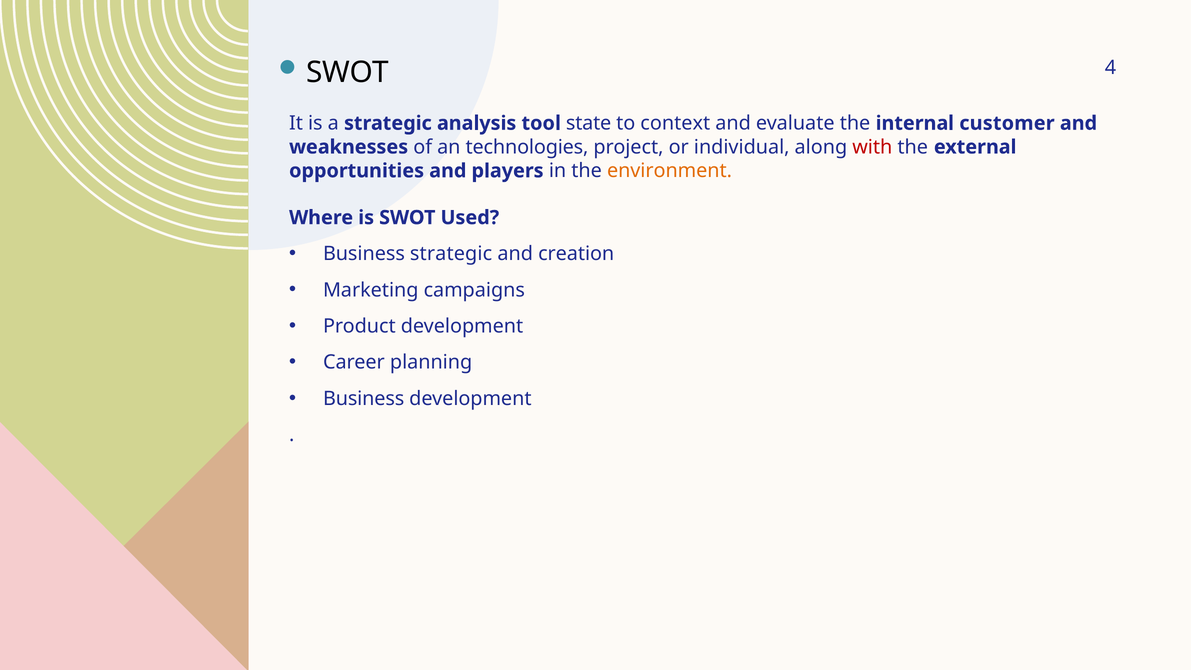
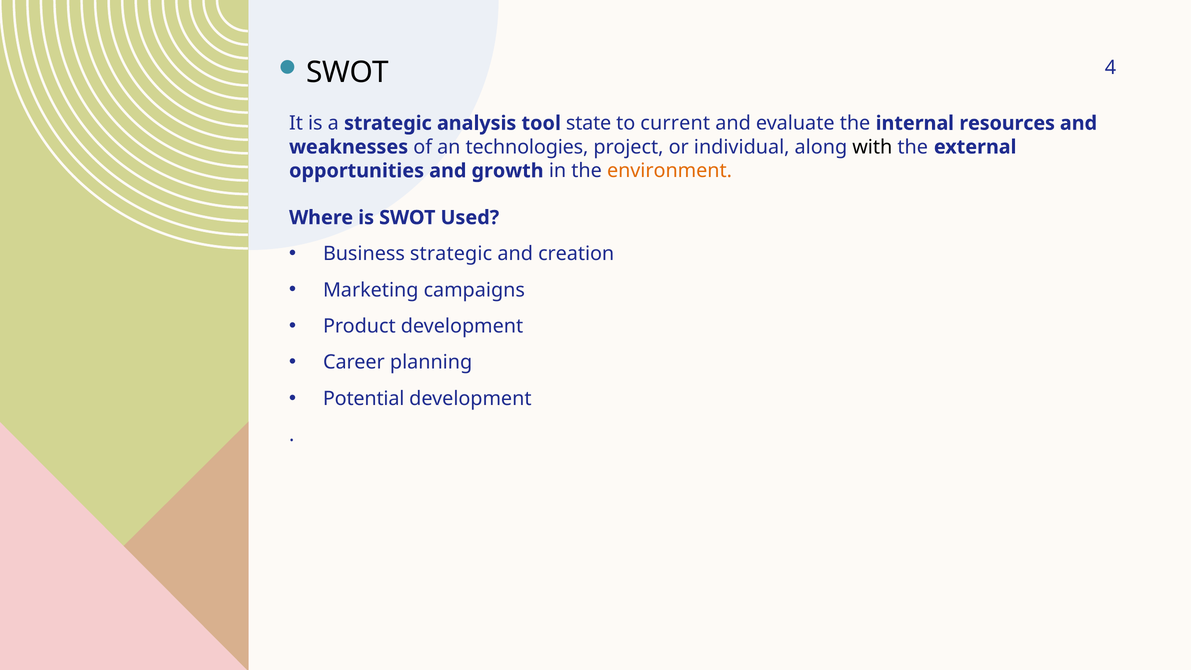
context: context -> current
customer: customer -> resources
with colour: red -> black
players: players -> growth
Business at (364, 399): Business -> Potential
